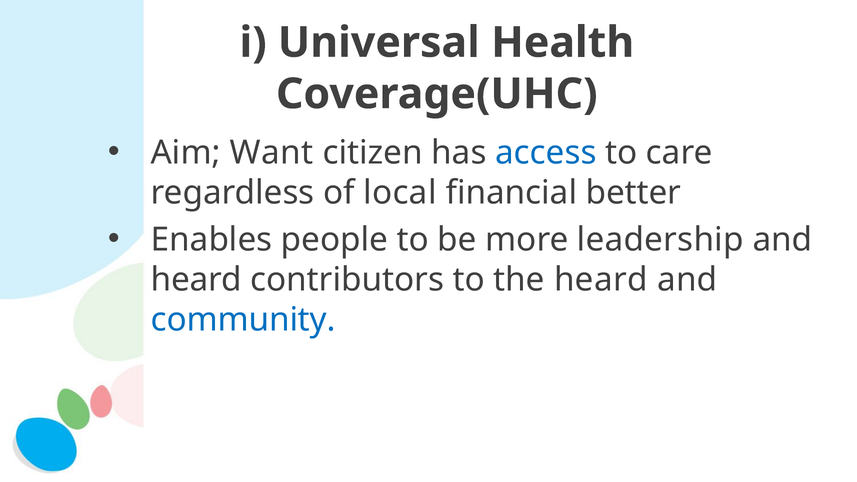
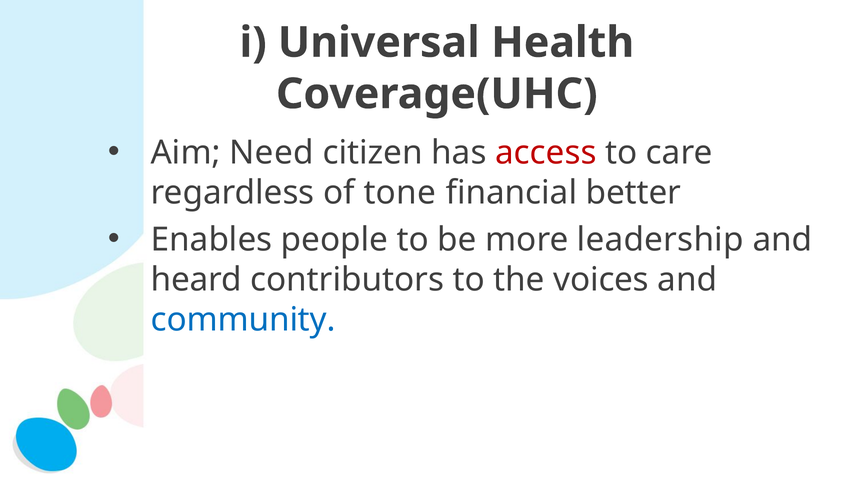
Want: Want -> Need
access colour: blue -> red
local: local -> tone
the heard: heard -> voices
